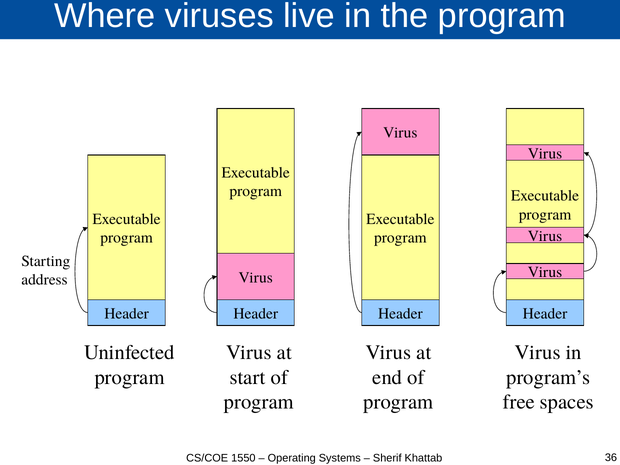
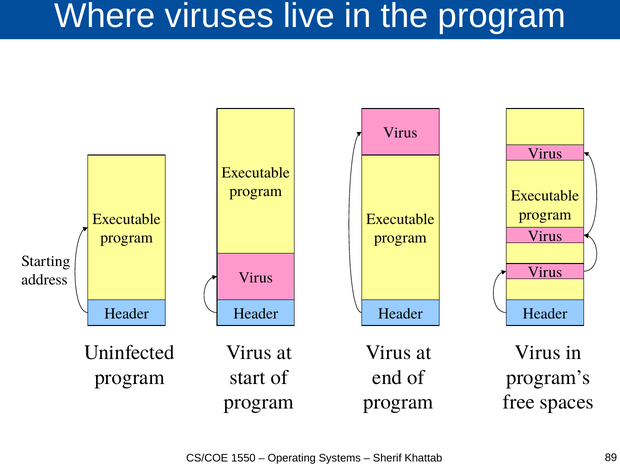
36: 36 -> 89
